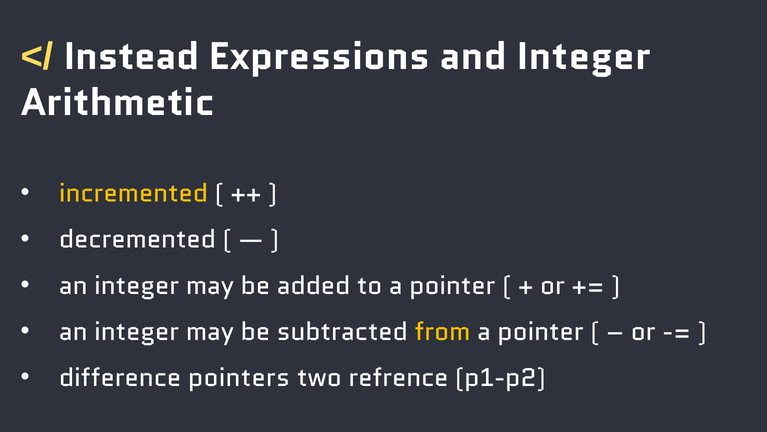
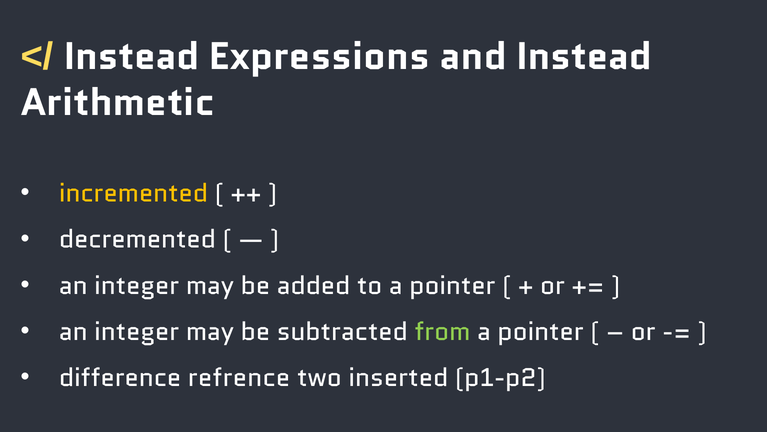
and Integer: Integer -> Instead
from colour: yellow -> light green
pointers: pointers -> refrence
refrence: refrence -> inserted
